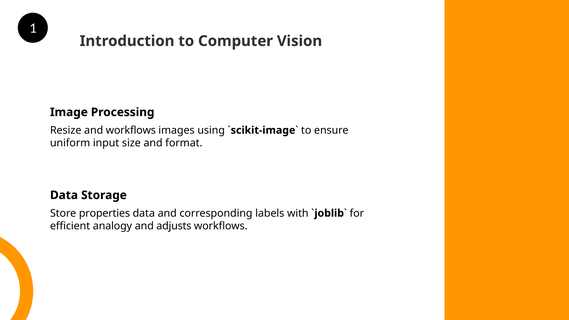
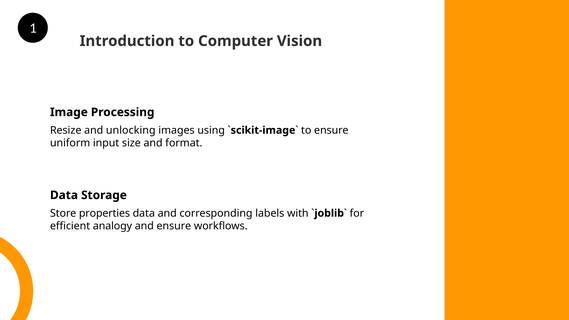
and workflows: workflows -> unlocking
and adjusts: adjusts -> ensure
